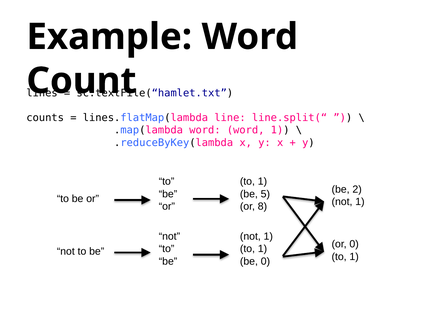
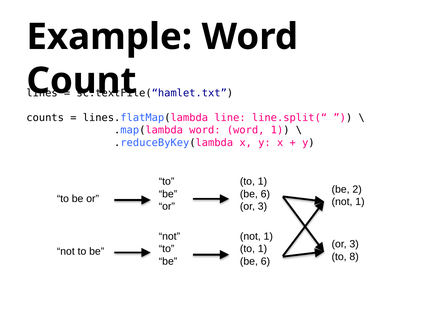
5 at (265, 194): 5 -> 6
8 at (262, 206): 8 -> 3
0 at (354, 244): 0 -> 3
1 at (354, 257): 1 -> 8
0 at (265, 261): 0 -> 6
